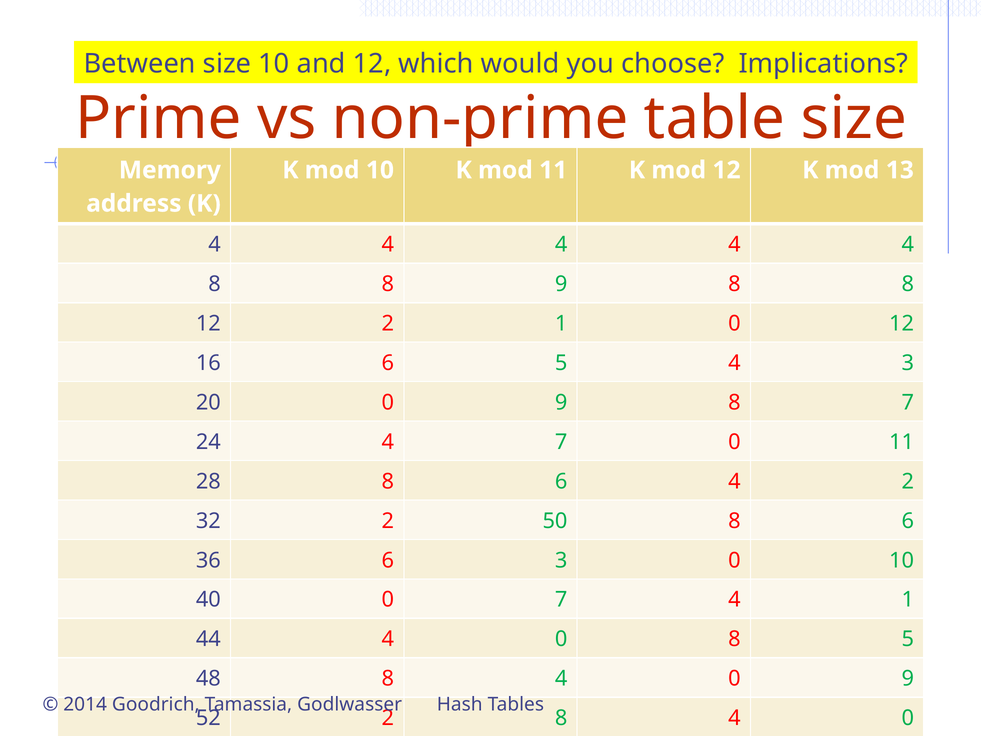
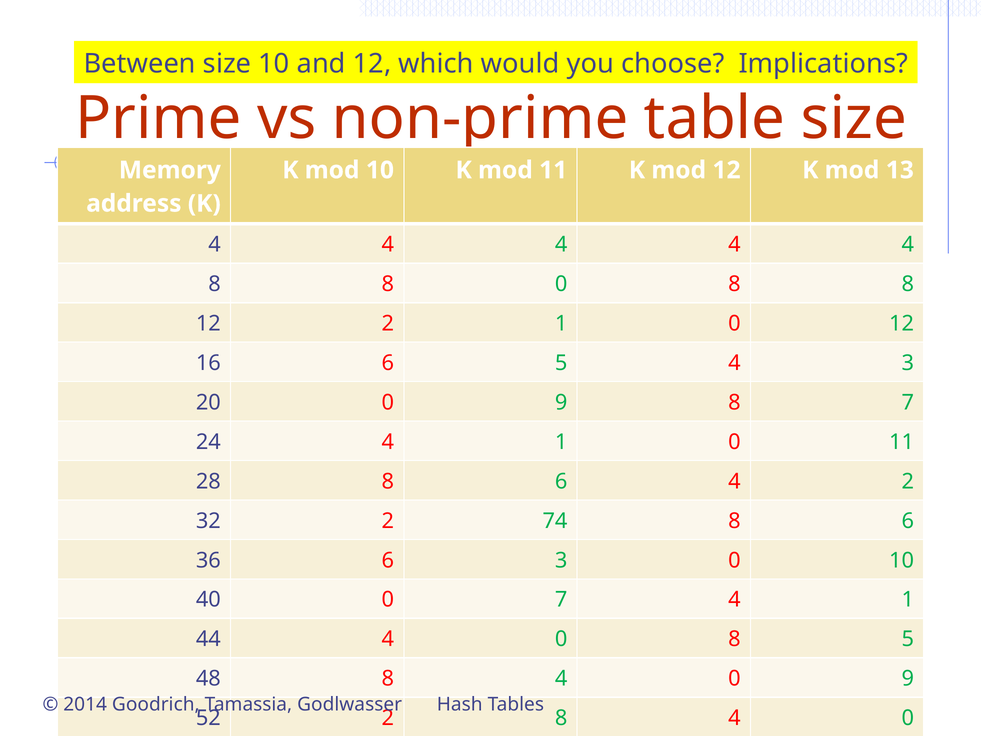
8 9: 9 -> 0
24 4 7: 7 -> 1
50: 50 -> 74
